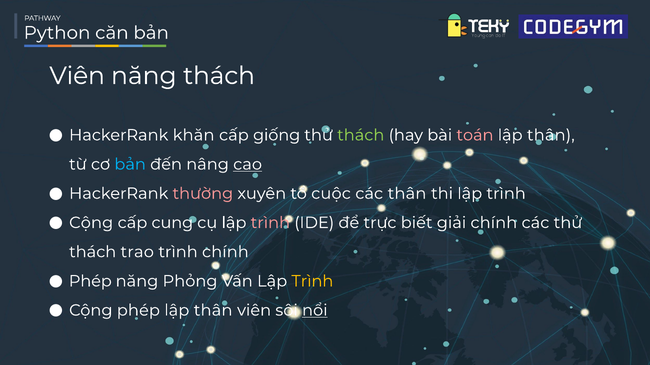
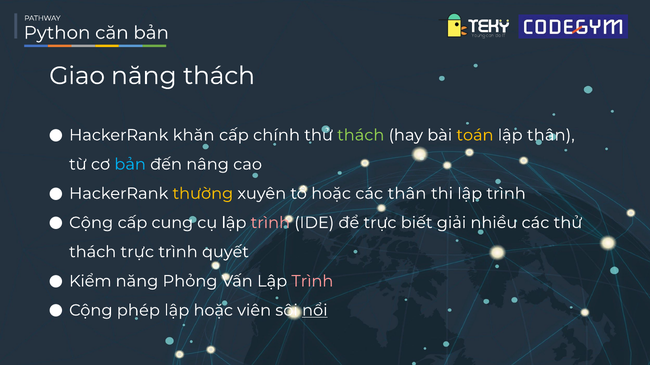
Viên at (77, 76): Viên -> Giao
giống: giống -> chính
toán colour: pink -> yellow
cao underline: present -> none
thường colour: pink -> yellow
tổ cuộc: cuộc -> hoặc
giải chính: chính -> nhiều
thách trao: trao -> trực
trình chính: chính -> quyết
Phép at (90, 282): Phép -> Kiểm
Trình at (312, 282) colour: yellow -> pink
thân at (213, 311): thân -> hoặc
